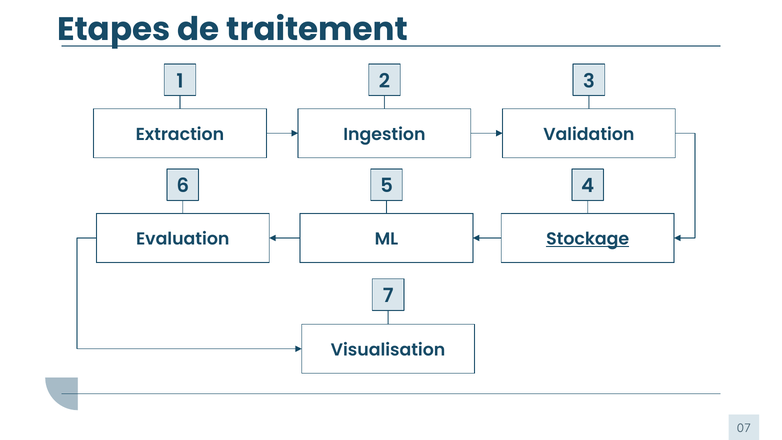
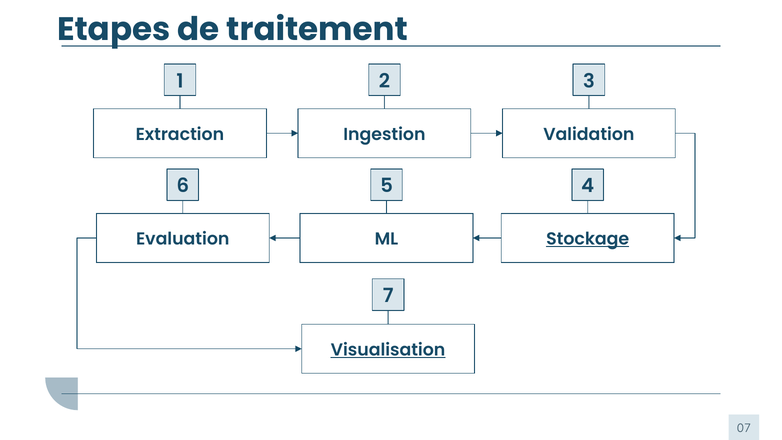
Visualisation underline: none -> present
